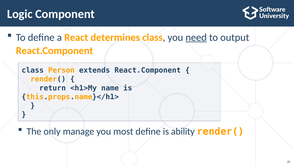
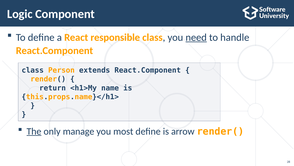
determines: determines -> responsible
output: output -> handle
The underline: none -> present
ability: ability -> arrow
